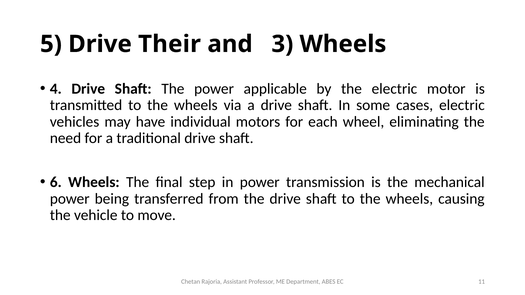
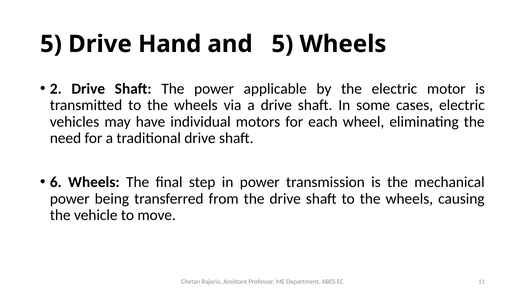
Their: Their -> Hand
and 3: 3 -> 5
4: 4 -> 2
